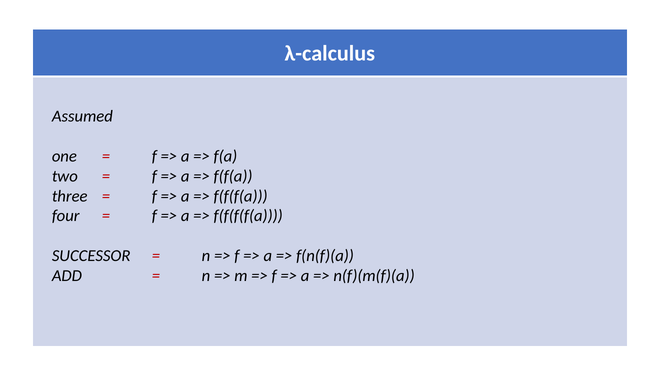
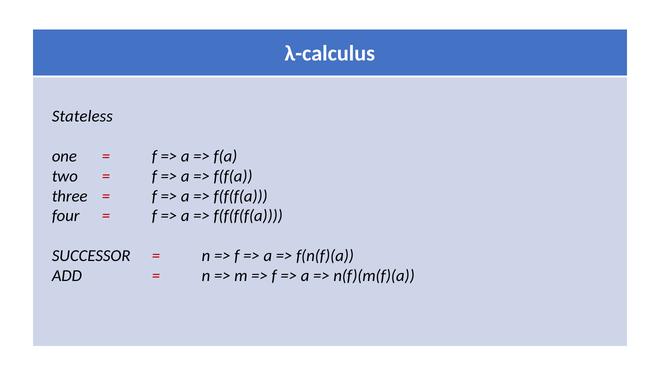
Assumed: Assumed -> Stateless
